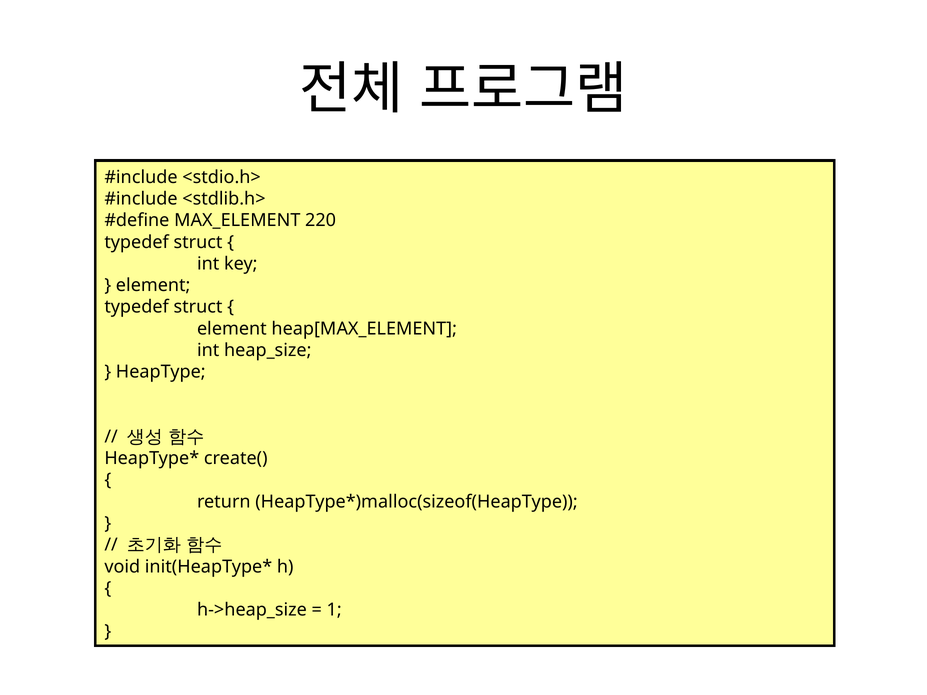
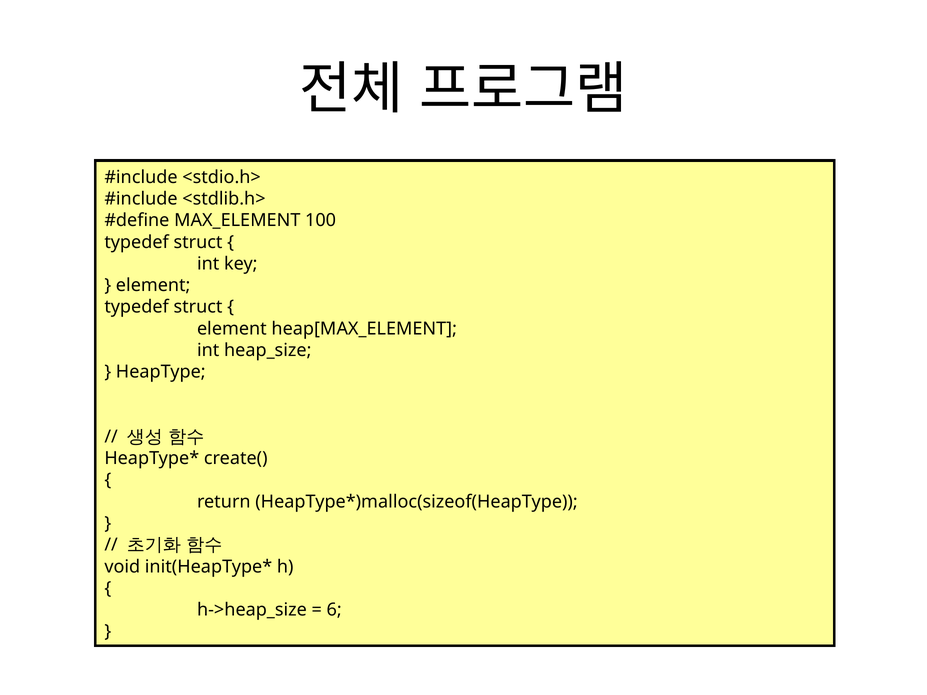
220: 220 -> 100
1: 1 -> 6
